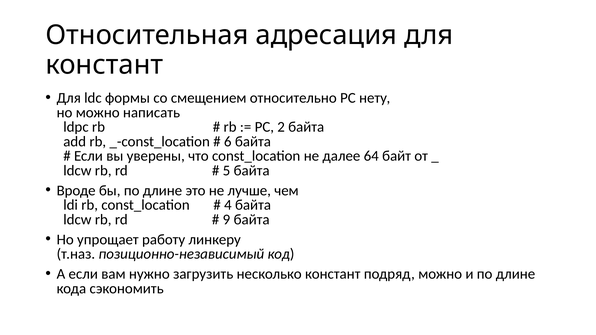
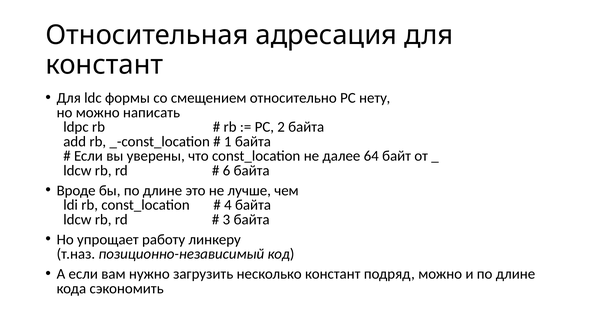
6: 6 -> 1
5: 5 -> 6
9: 9 -> 3
